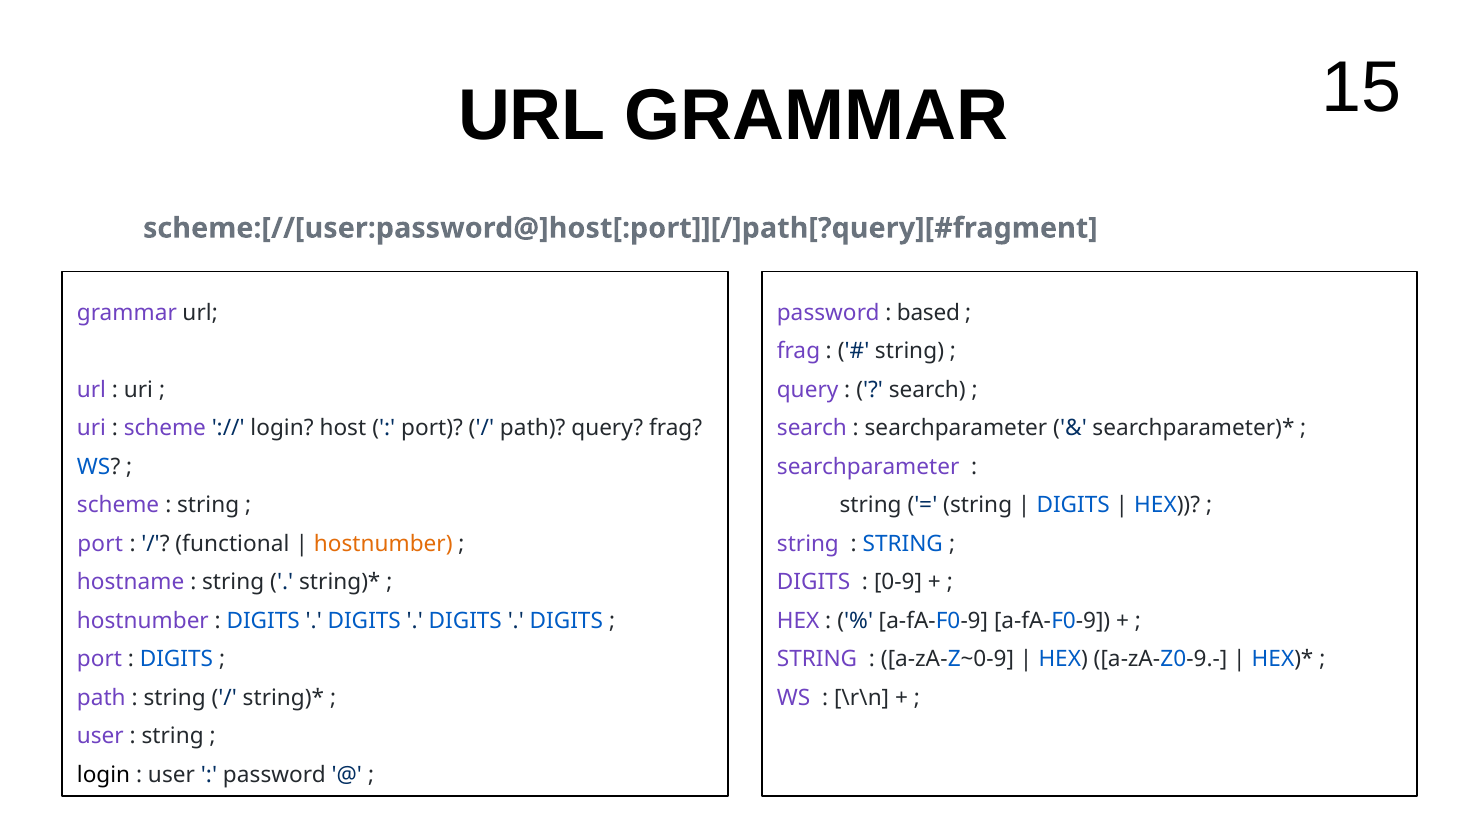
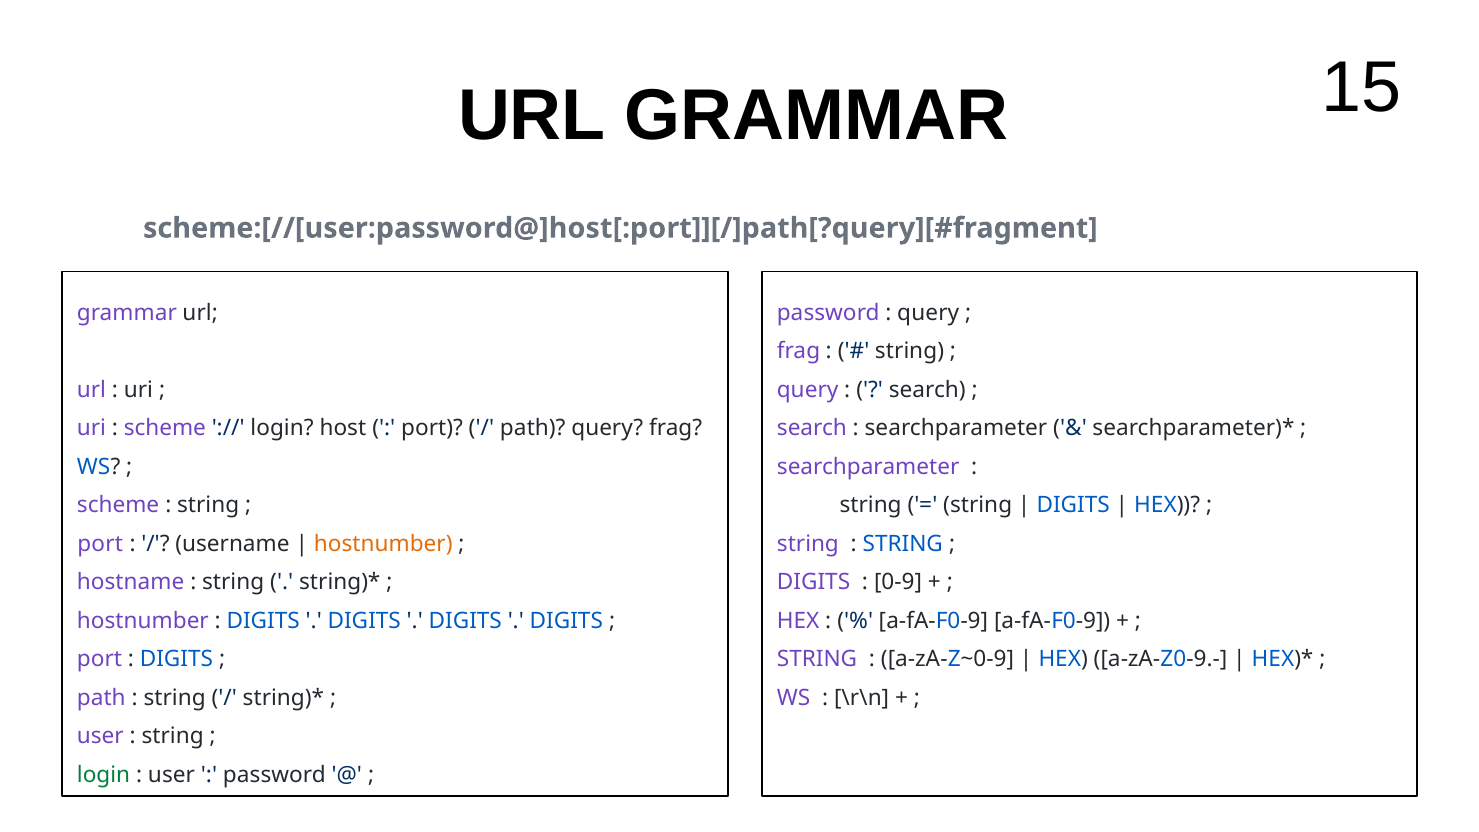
based at (928, 313): based -> query
functional: functional -> username
login at (104, 775) colour: black -> green
